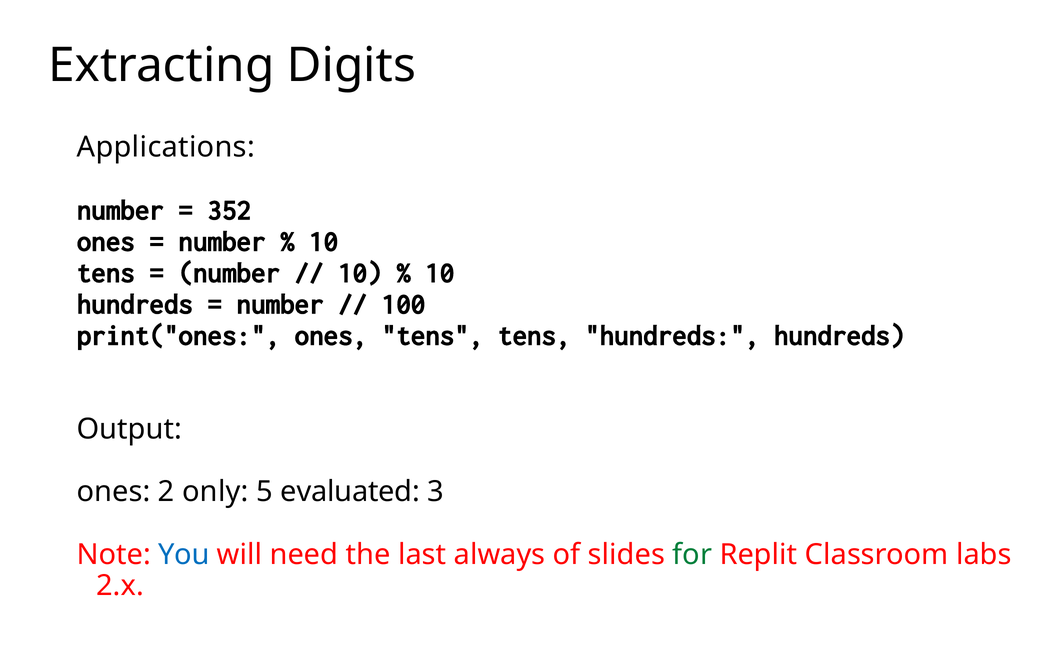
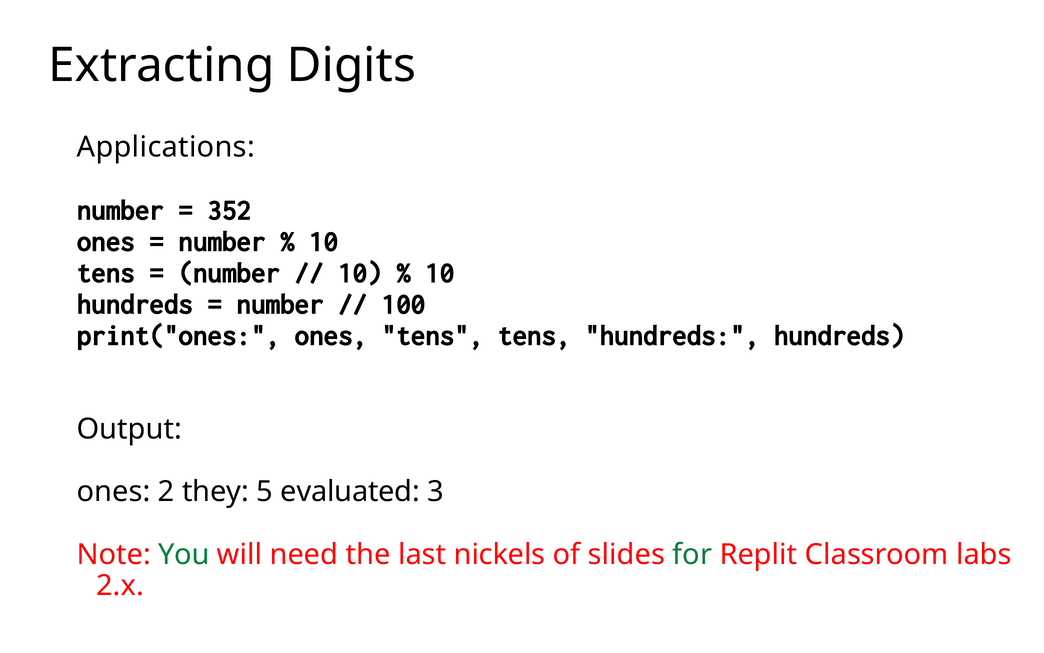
only: only -> they
You colour: blue -> green
always: always -> nickels
